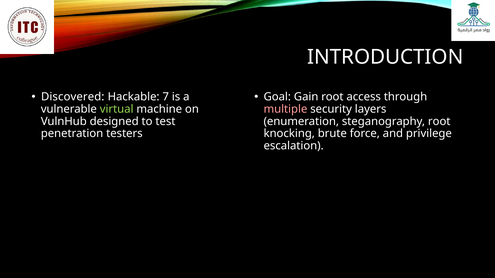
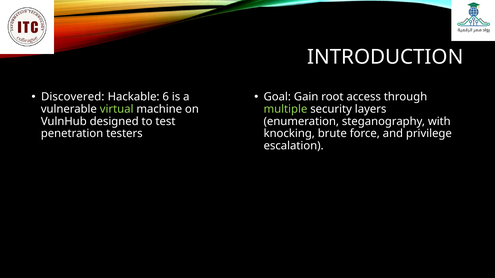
7: 7 -> 6
multiple colour: pink -> light green
steganography root: root -> with
